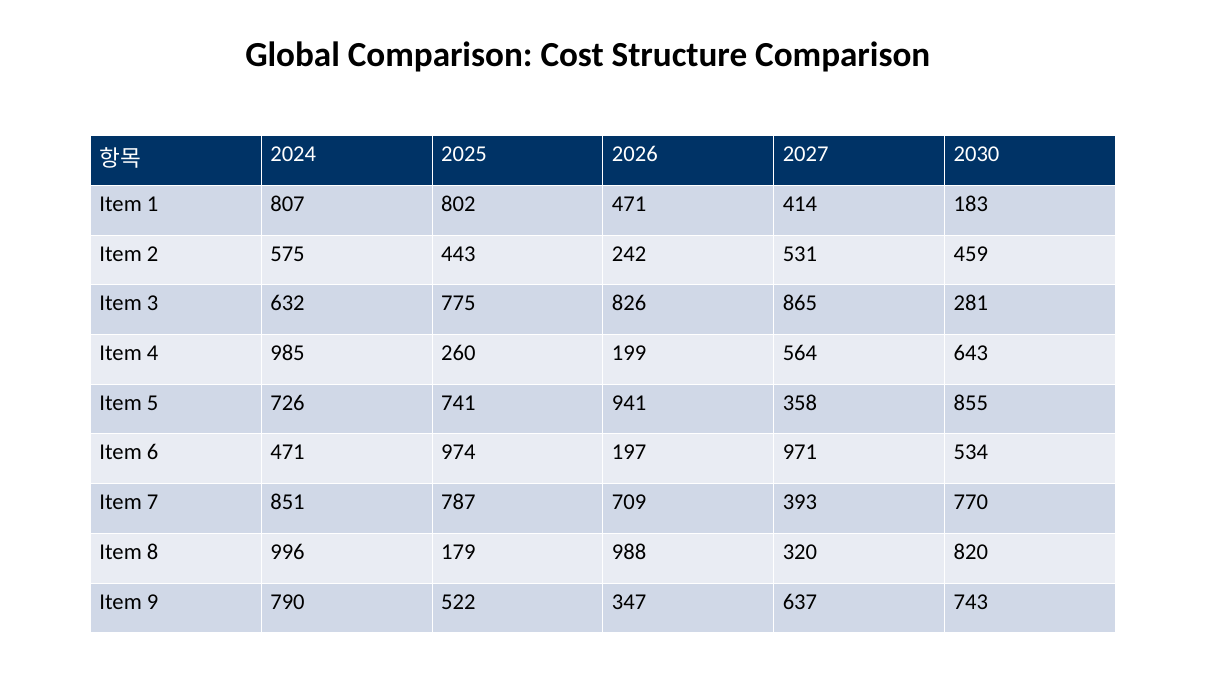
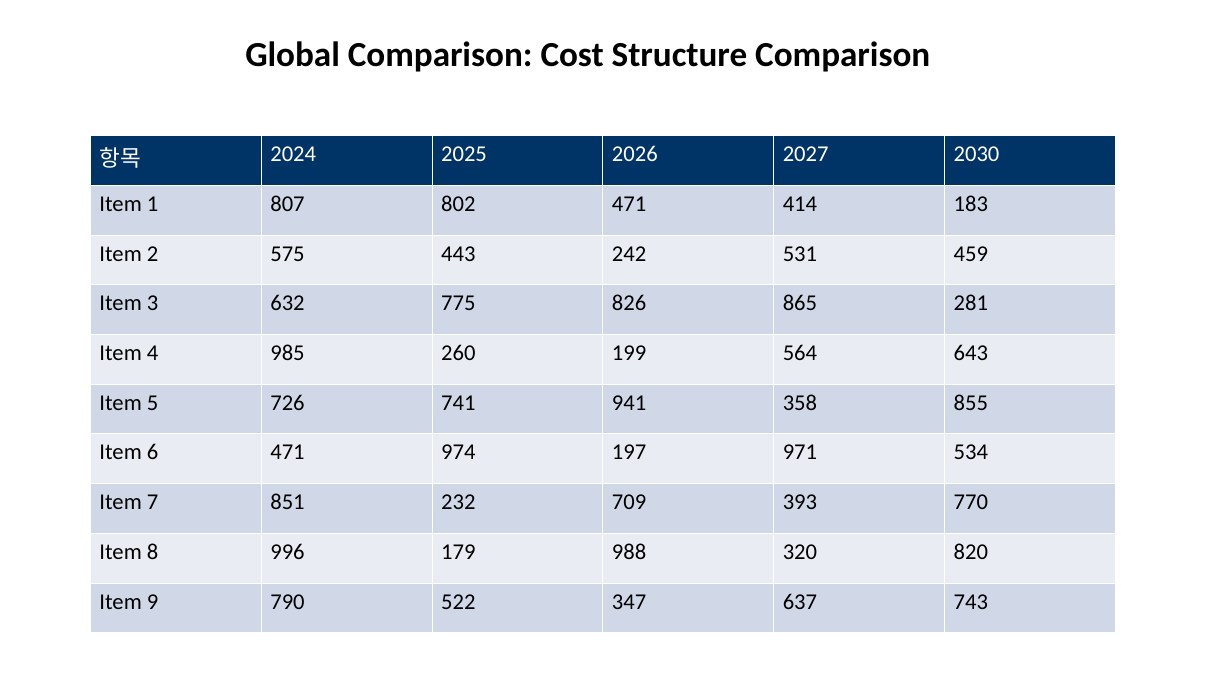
787: 787 -> 232
